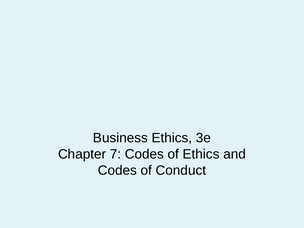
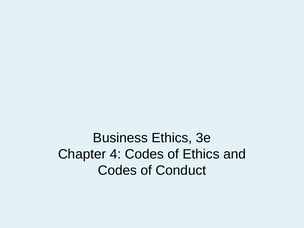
7: 7 -> 4
